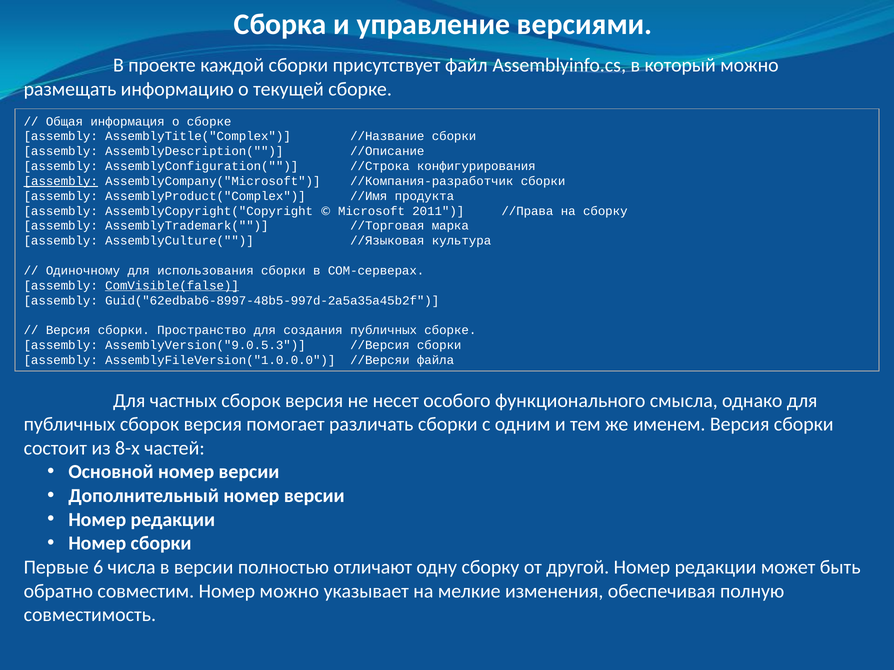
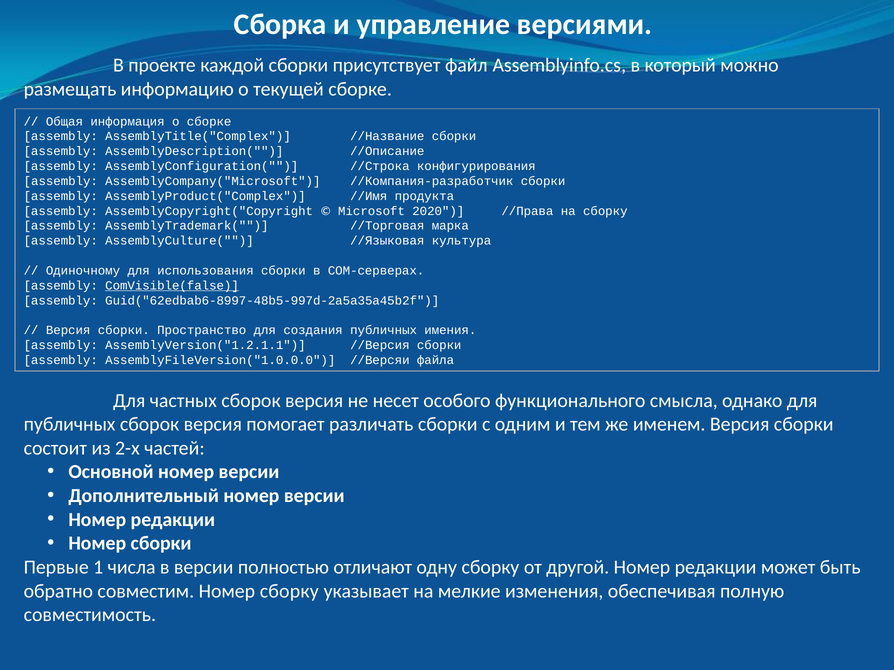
assembly at (61, 181) underline: present -> none
2011: 2011 -> 2020
публичных сборке: сборке -> имения
AssemblyVersion("9.0.5.3: AssemblyVersion("9.0.5.3 -> AssemblyVersion("1.2.1.1
8-х: 8-х -> 2-х
6: 6 -> 1
Номер можно: можно -> сборку
